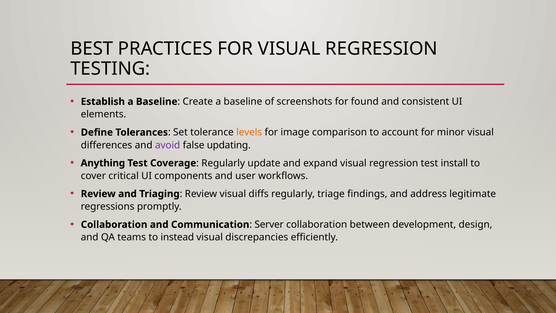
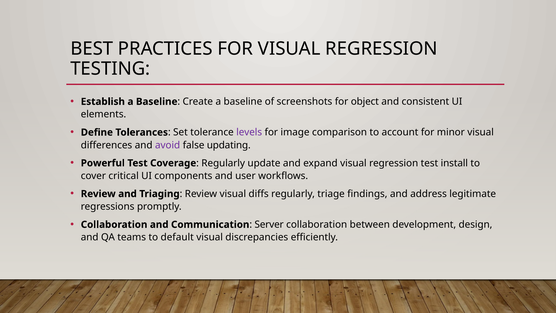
found: found -> object
levels colour: orange -> purple
Anything: Anything -> Powerful
instead: instead -> default
